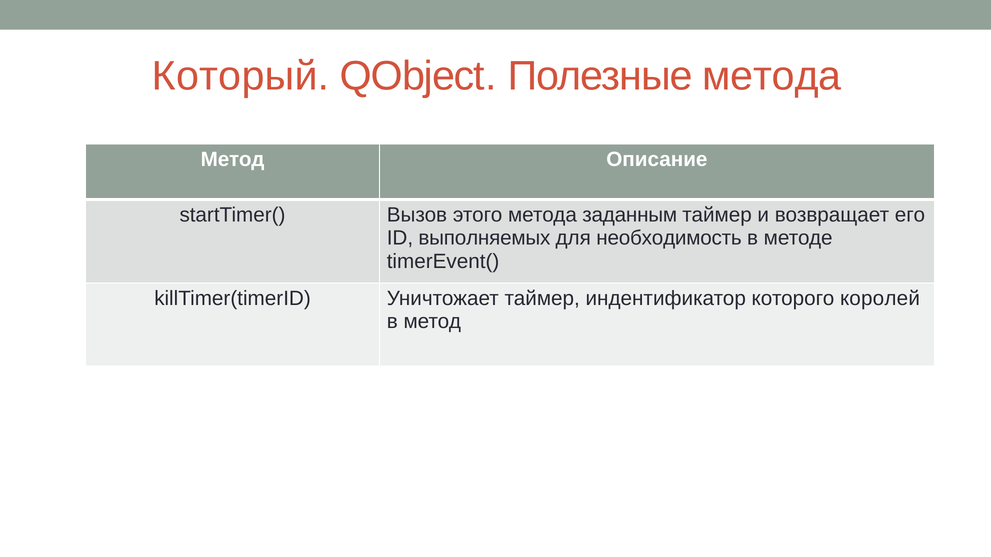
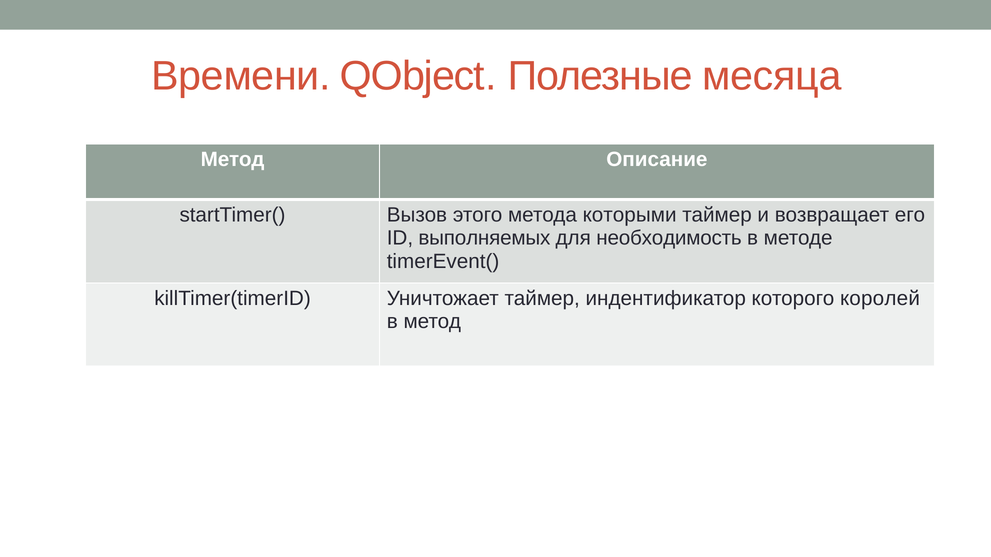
Который: Который -> Времени
Полезные метода: метода -> месяца
заданным: заданным -> которыми
